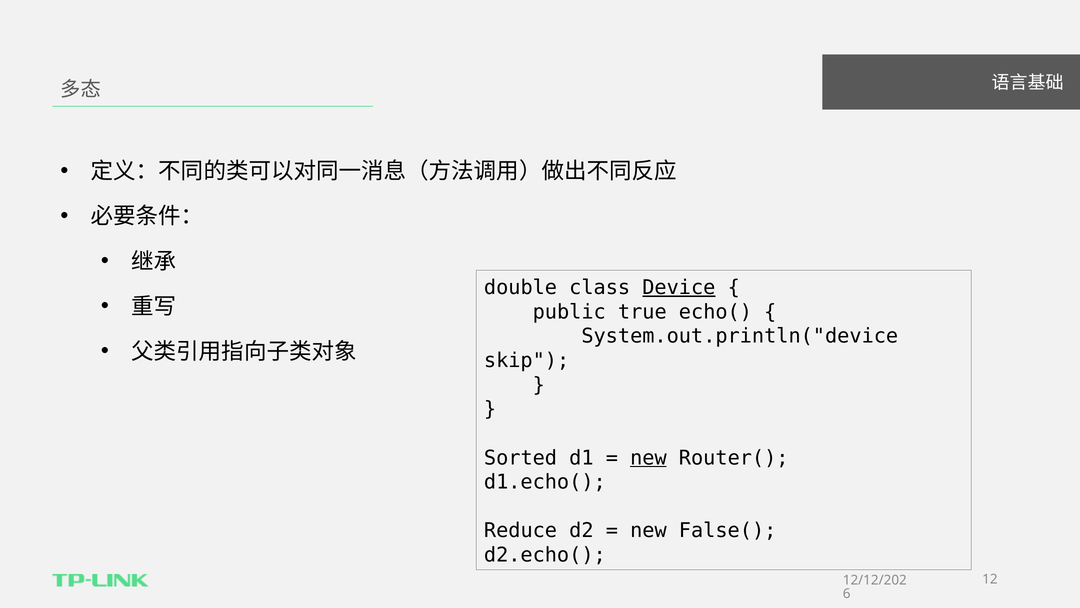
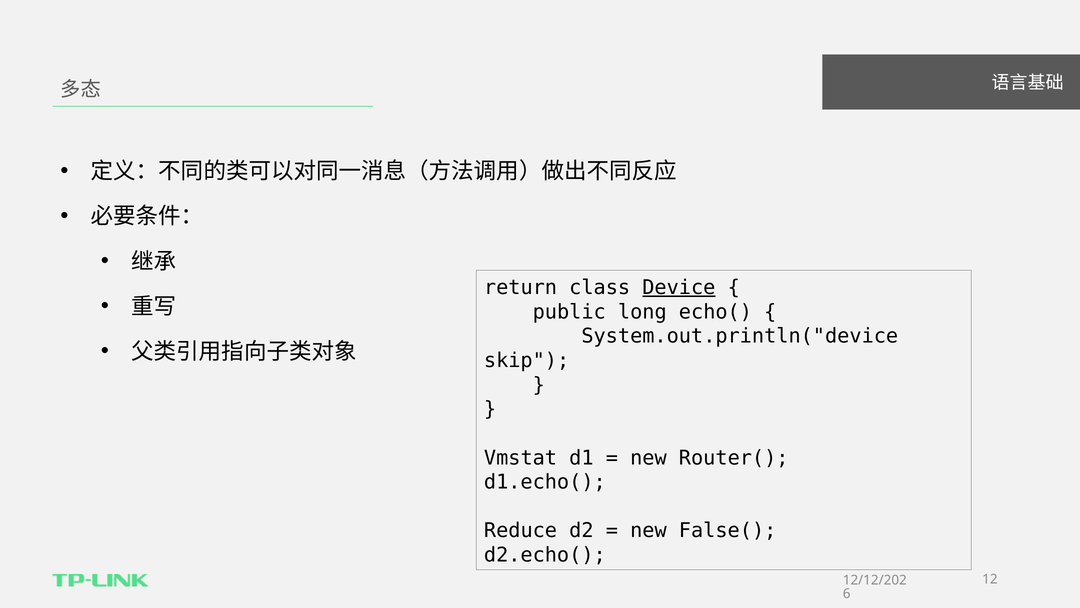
double: double -> return
true: true -> long
Sorted: Sorted -> Vmstat
new at (648, 457) underline: present -> none
